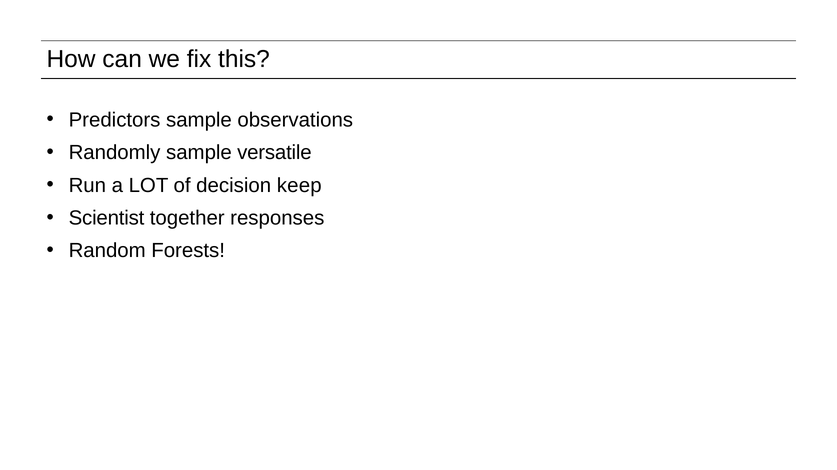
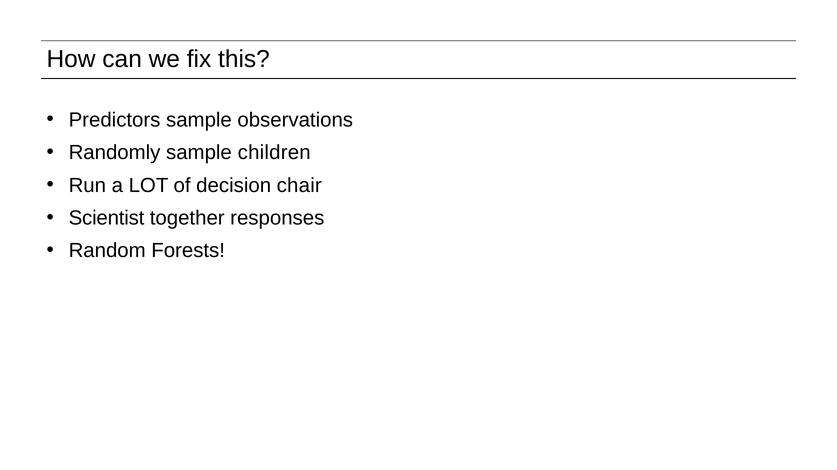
versatile: versatile -> children
keep: keep -> chair
